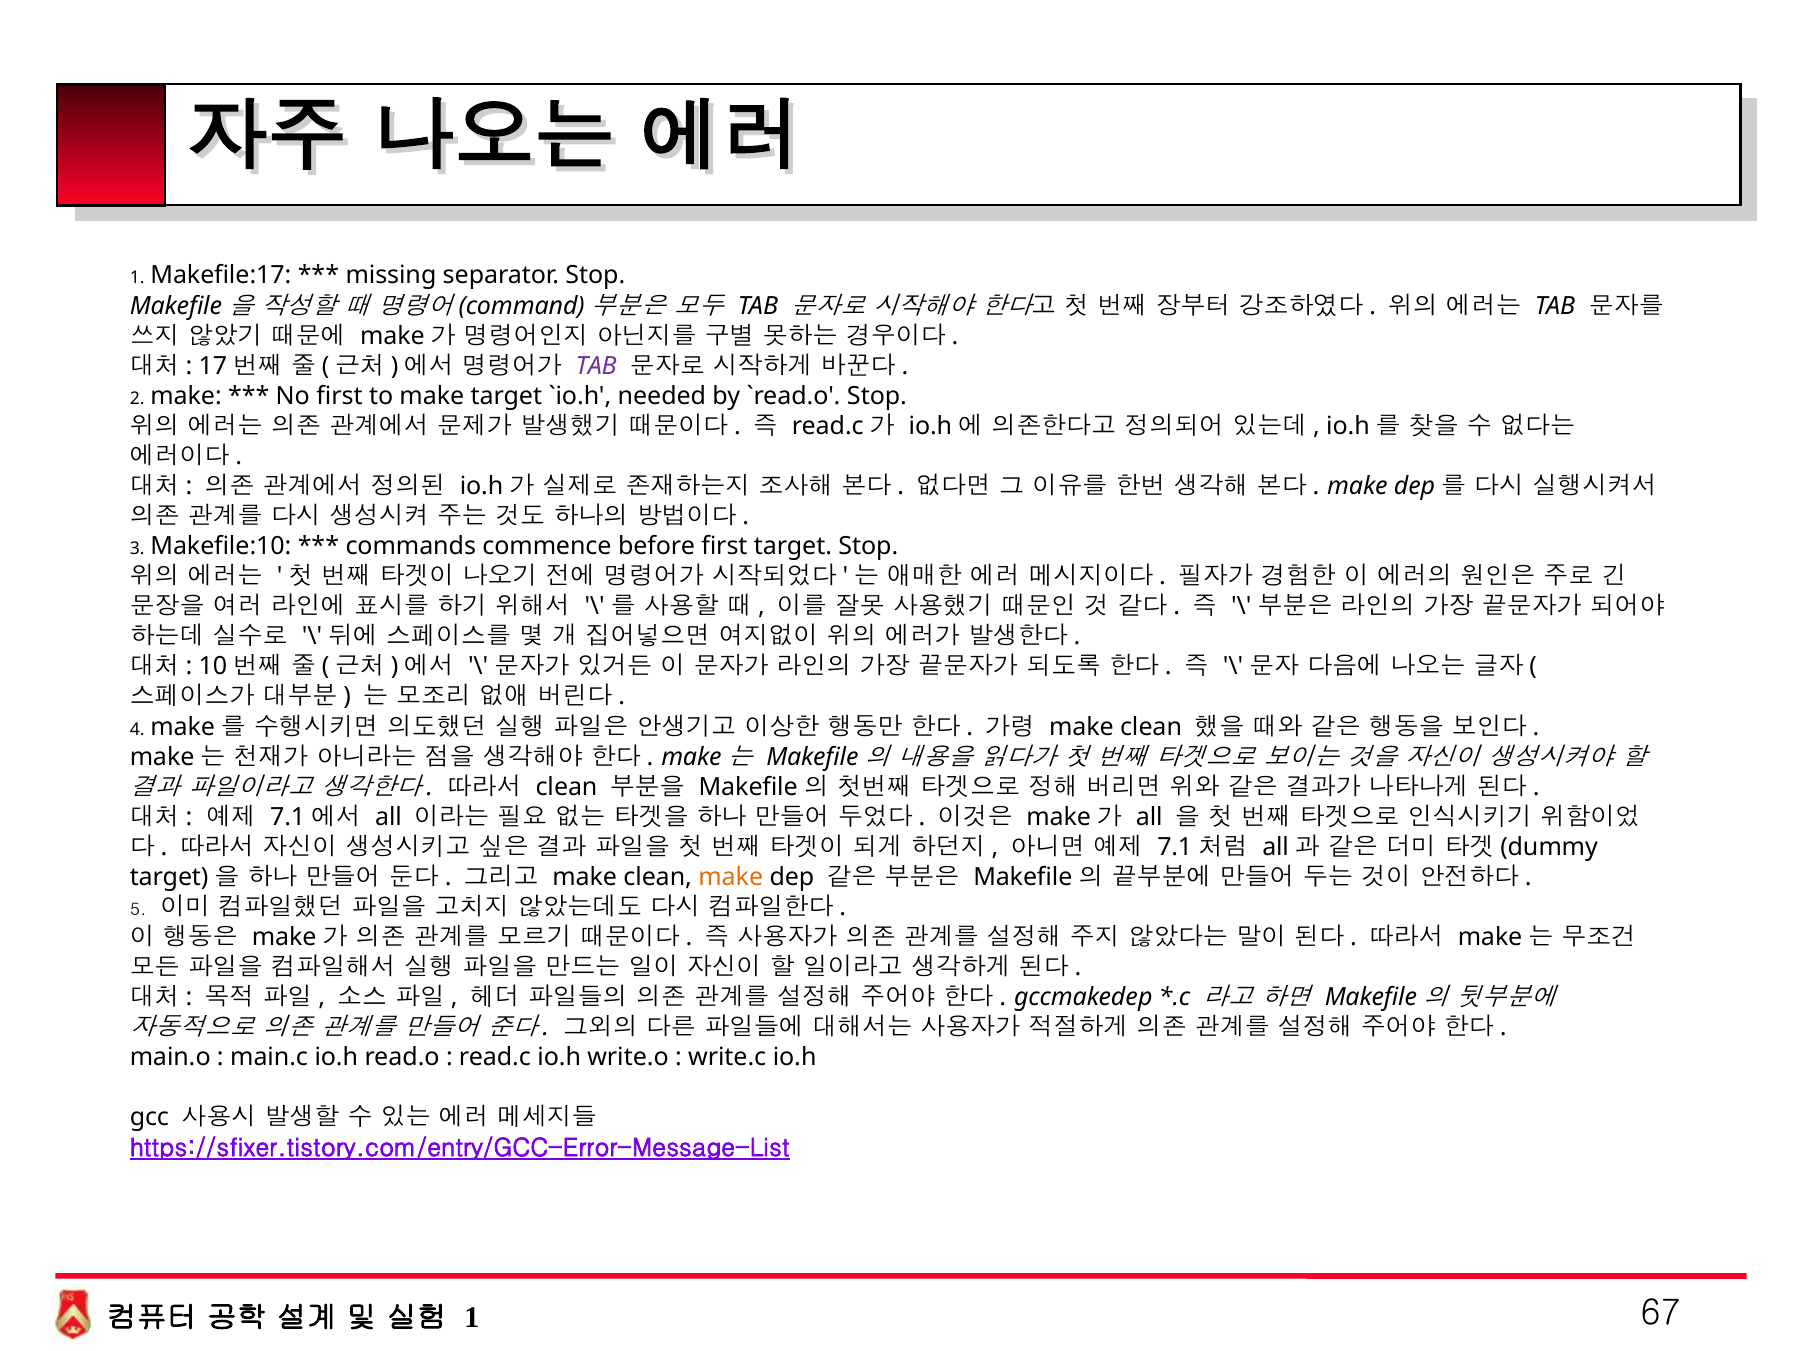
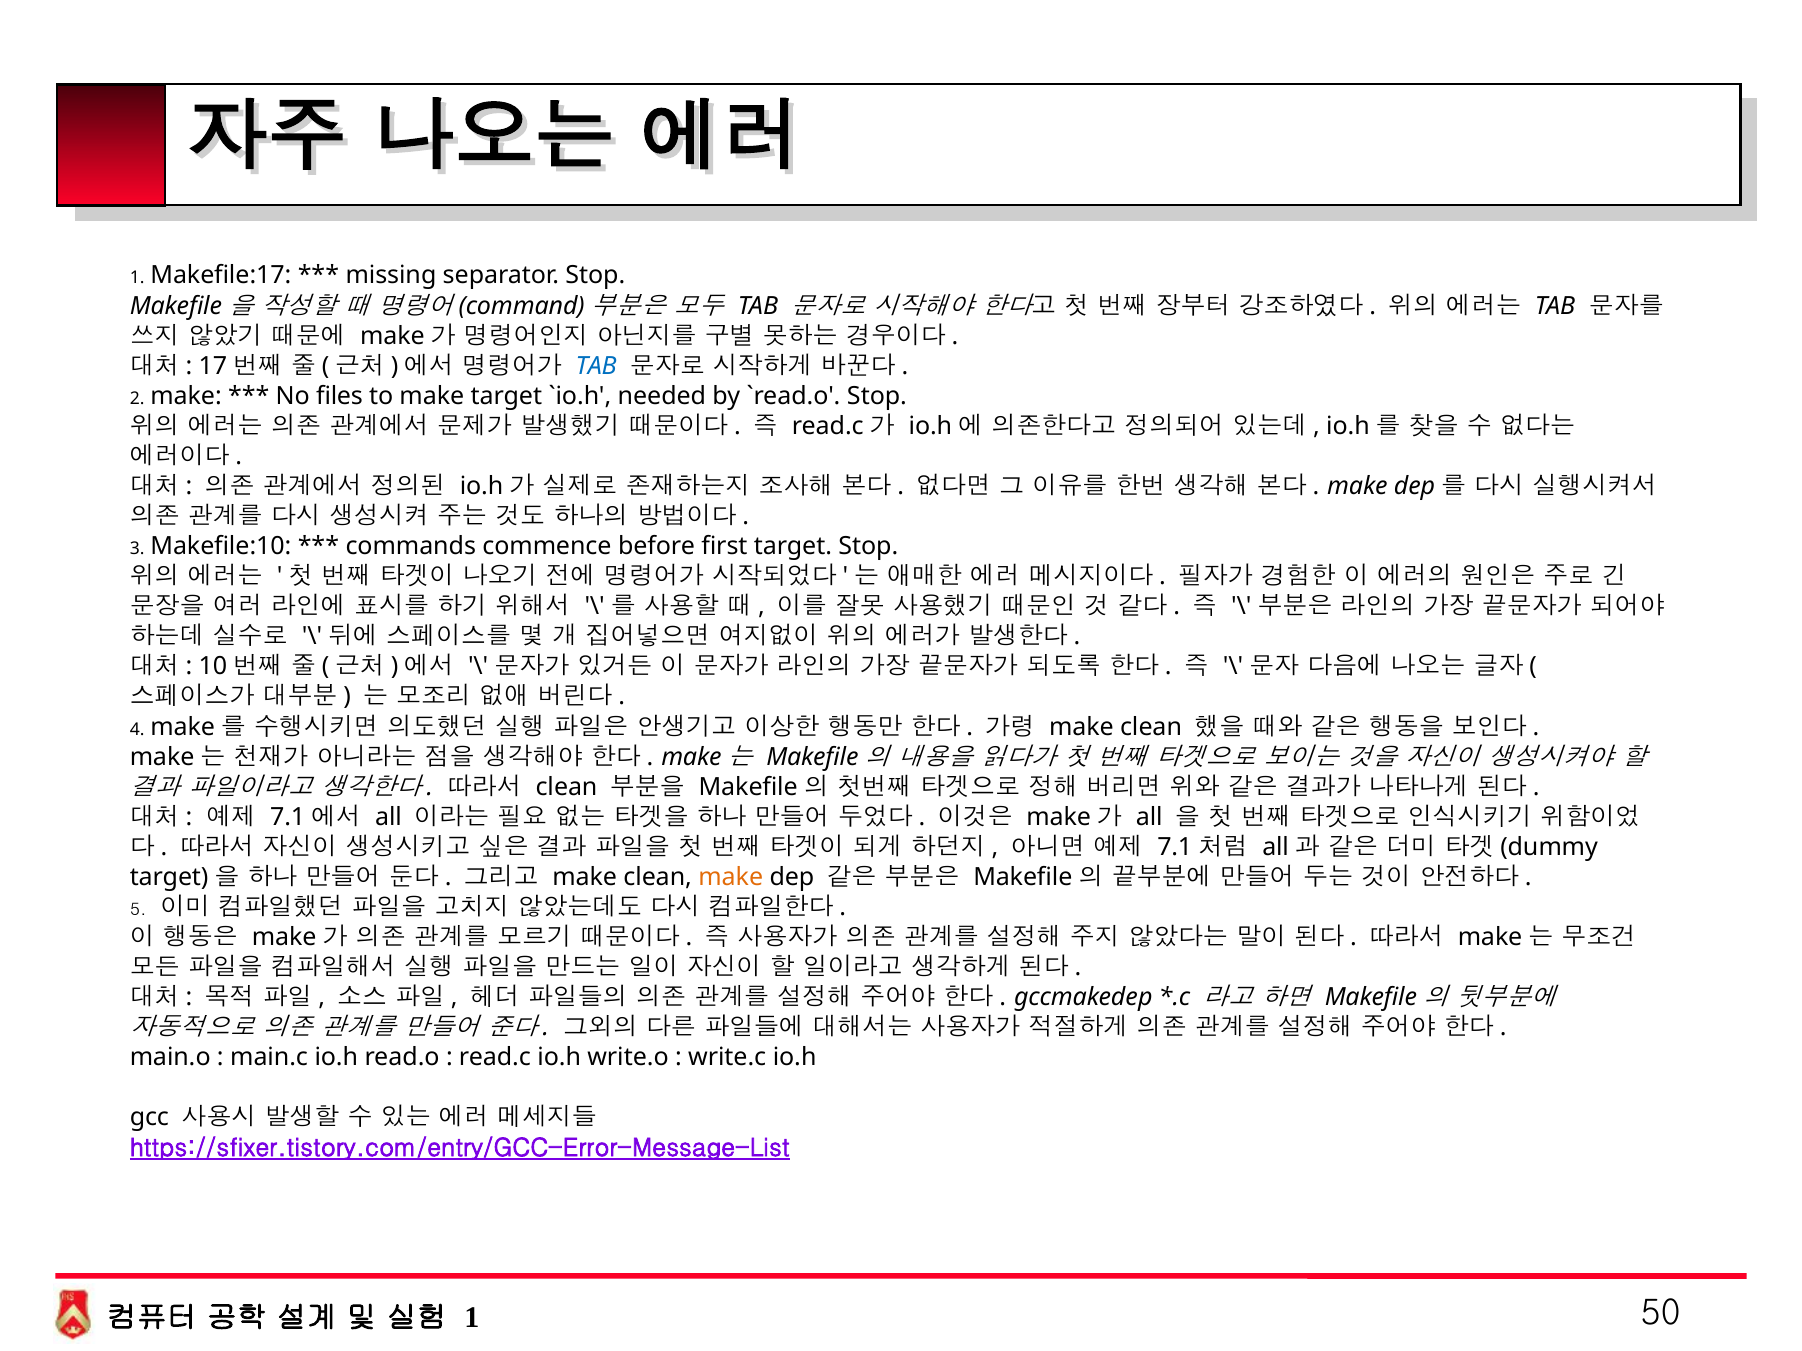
TAB at (596, 366) colour: purple -> blue
No first: first -> files
67: 67 -> 50
